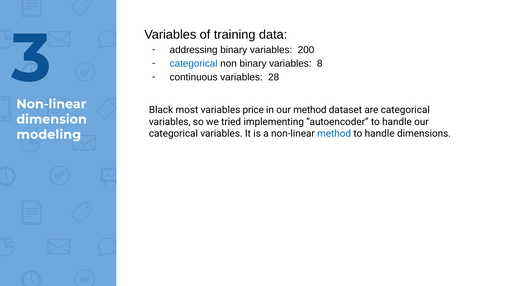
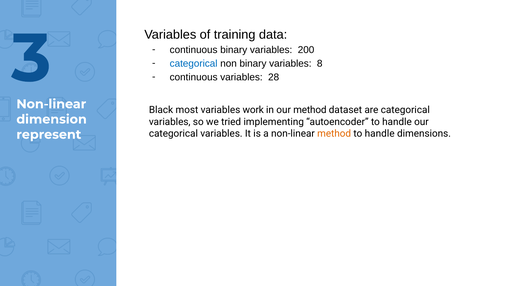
addressing at (194, 50): addressing -> continuous
price: price -> work
method at (334, 134) colour: blue -> orange
modeling: modeling -> represent
